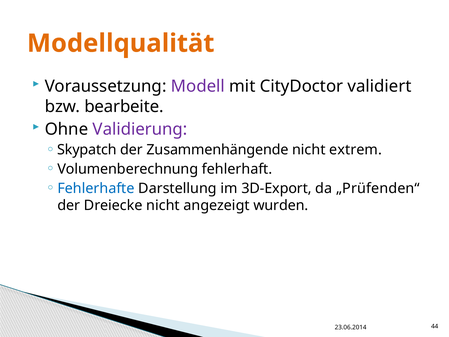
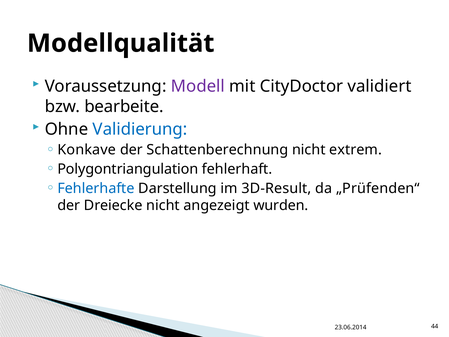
Modellqualität colour: orange -> black
Validierung colour: purple -> blue
Skypatch: Skypatch -> Konkave
Zusammenhängende: Zusammenhängende -> Schattenberechnung
Volumenberechnung: Volumenberechnung -> Polygontriangulation
3D-Export: 3D-Export -> 3D-Result
